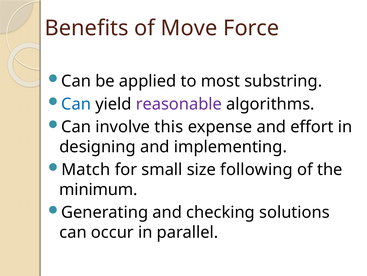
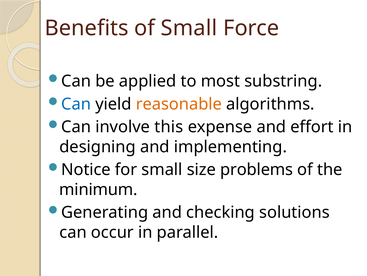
of Move: Move -> Small
reasonable colour: purple -> orange
Match: Match -> Notice
following: following -> problems
